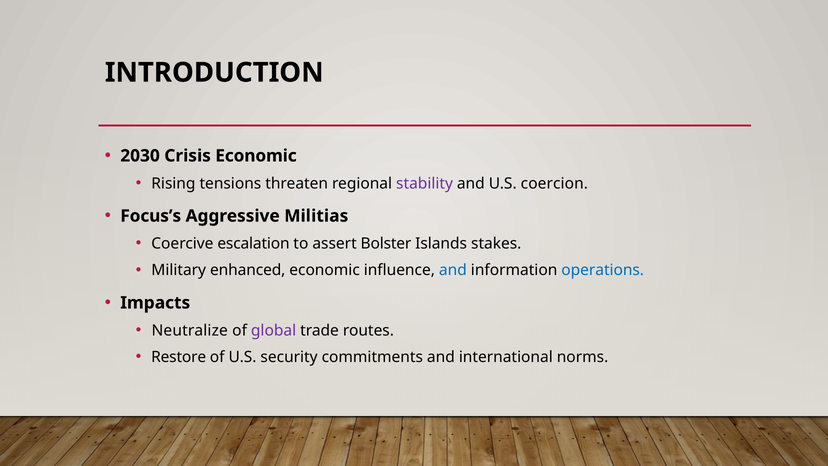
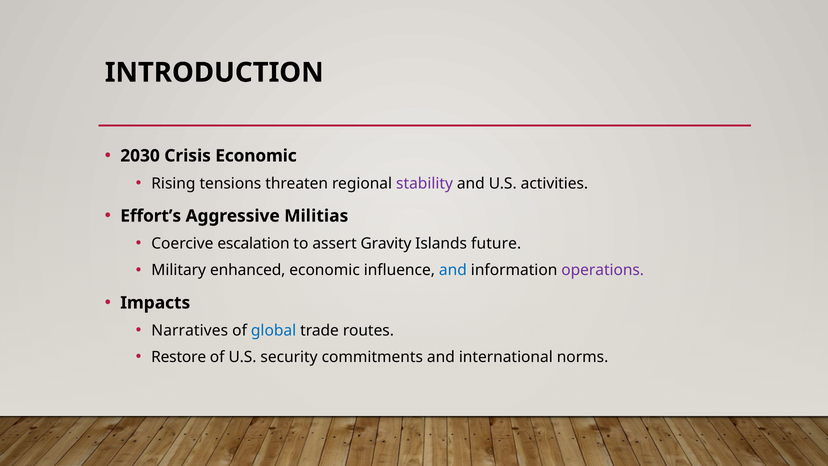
coercion: coercion -> activities
Focus’s: Focus’s -> Effort’s
Bolster: Bolster -> Gravity
stakes: stakes -> future
operations colour: blue -> purple
Neutralize: Neutralize -> Narratives
global colour: purple -> blue
